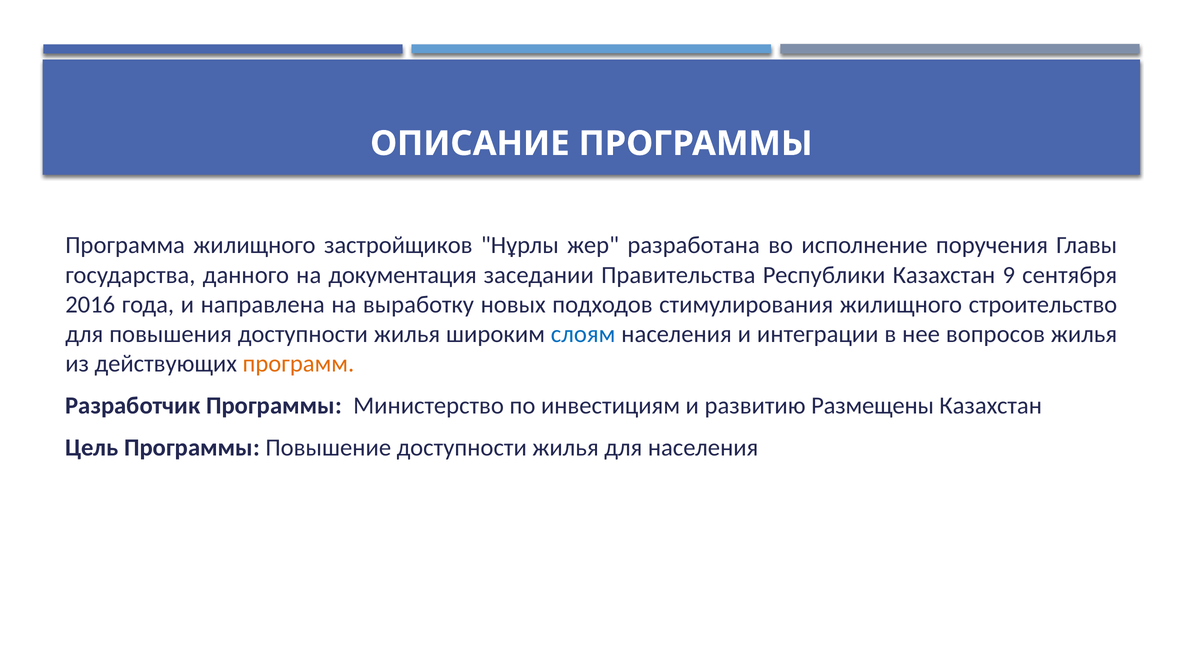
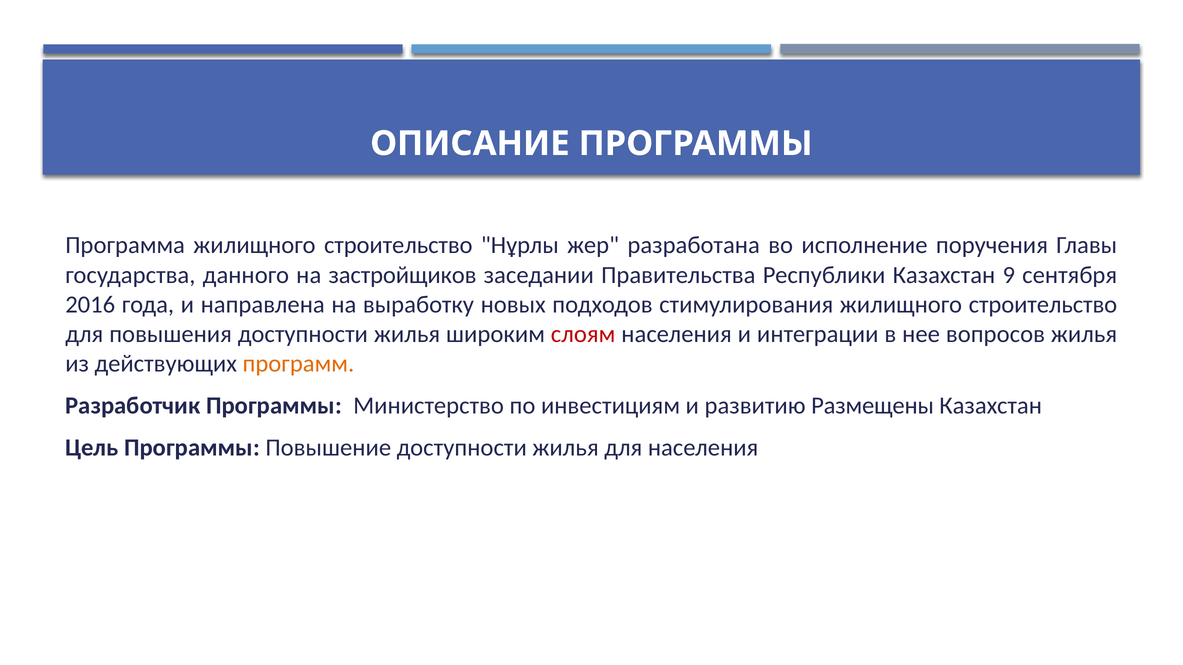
Программа жилищного застройщиков: застройщиков -> строительство
документация: документация -> застройщиков
слоям colour: blue -> red
